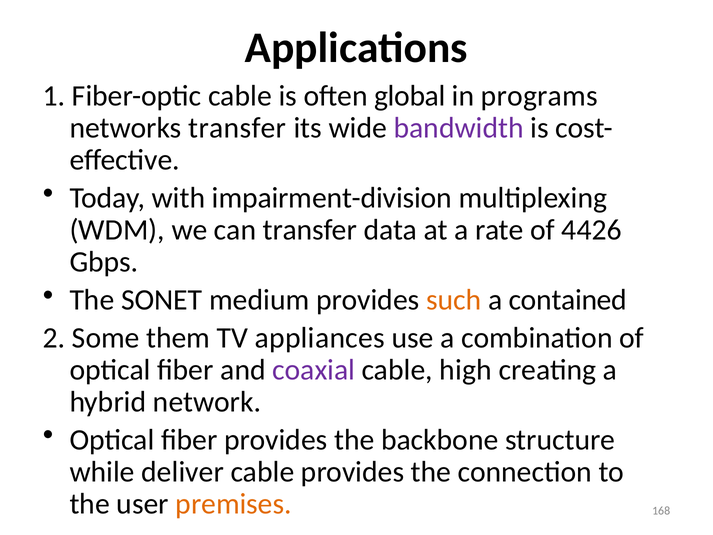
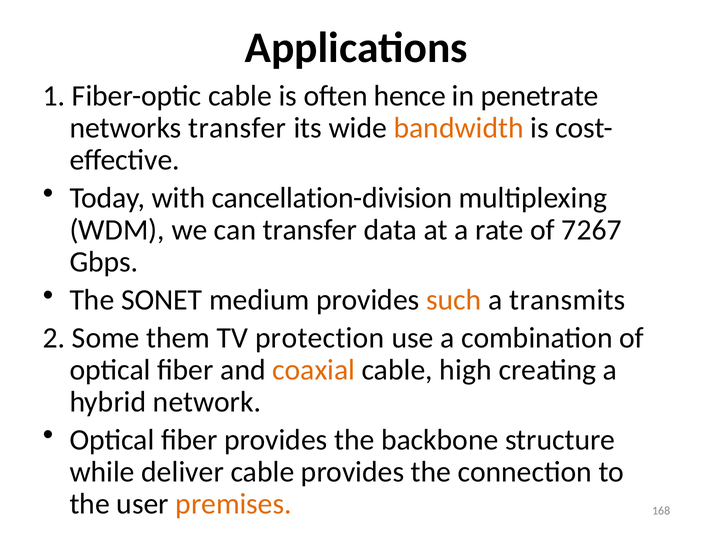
global: global -> hence
programs: programs -> penetrate
bandwidth colour: purple -> orange
impairment-division: impairment-division -> cancellation-division
4426: 4426 -> 7267
contained: contained -> transmits
appliances: appliances -> protection
coaxial colour: purple -> orange
